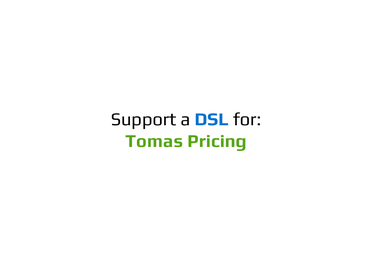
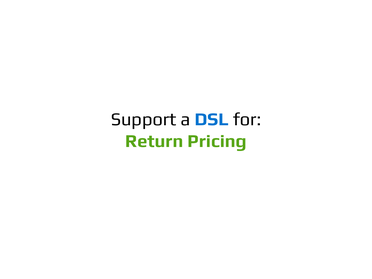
Tomas: Tomas -> Return
